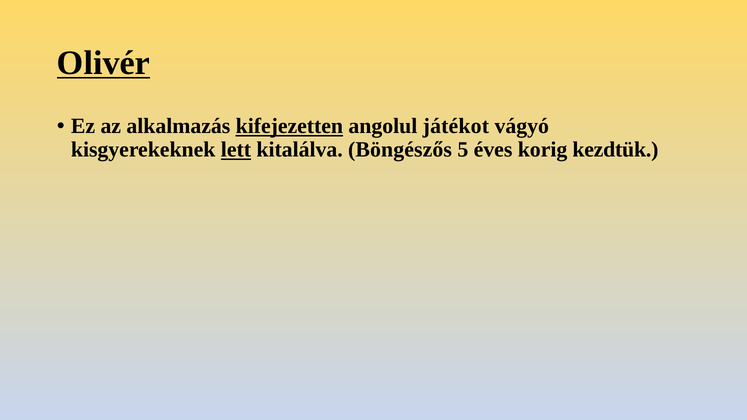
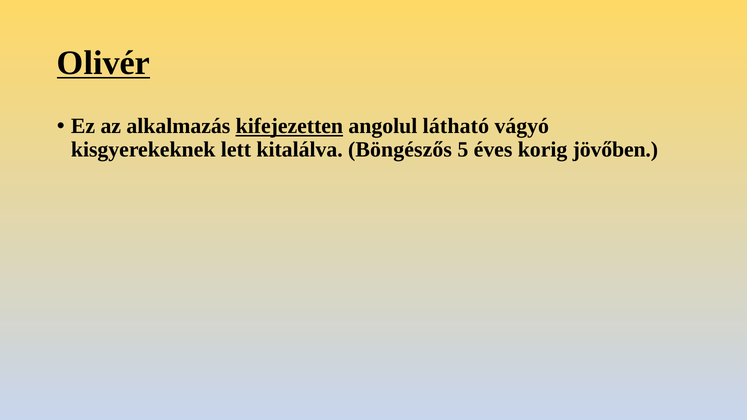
játékot: játékot -> látható
lett underline: present -> none
kezdtük: kezdtük -> jövőben
